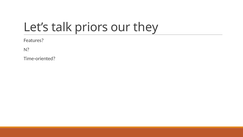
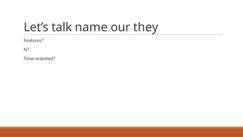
priors: priors -> name
